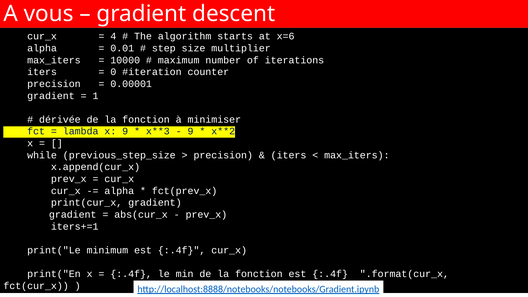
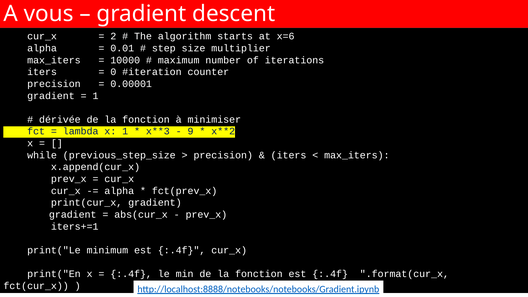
4: 4 -> 2
x 9: 9 -> 1
